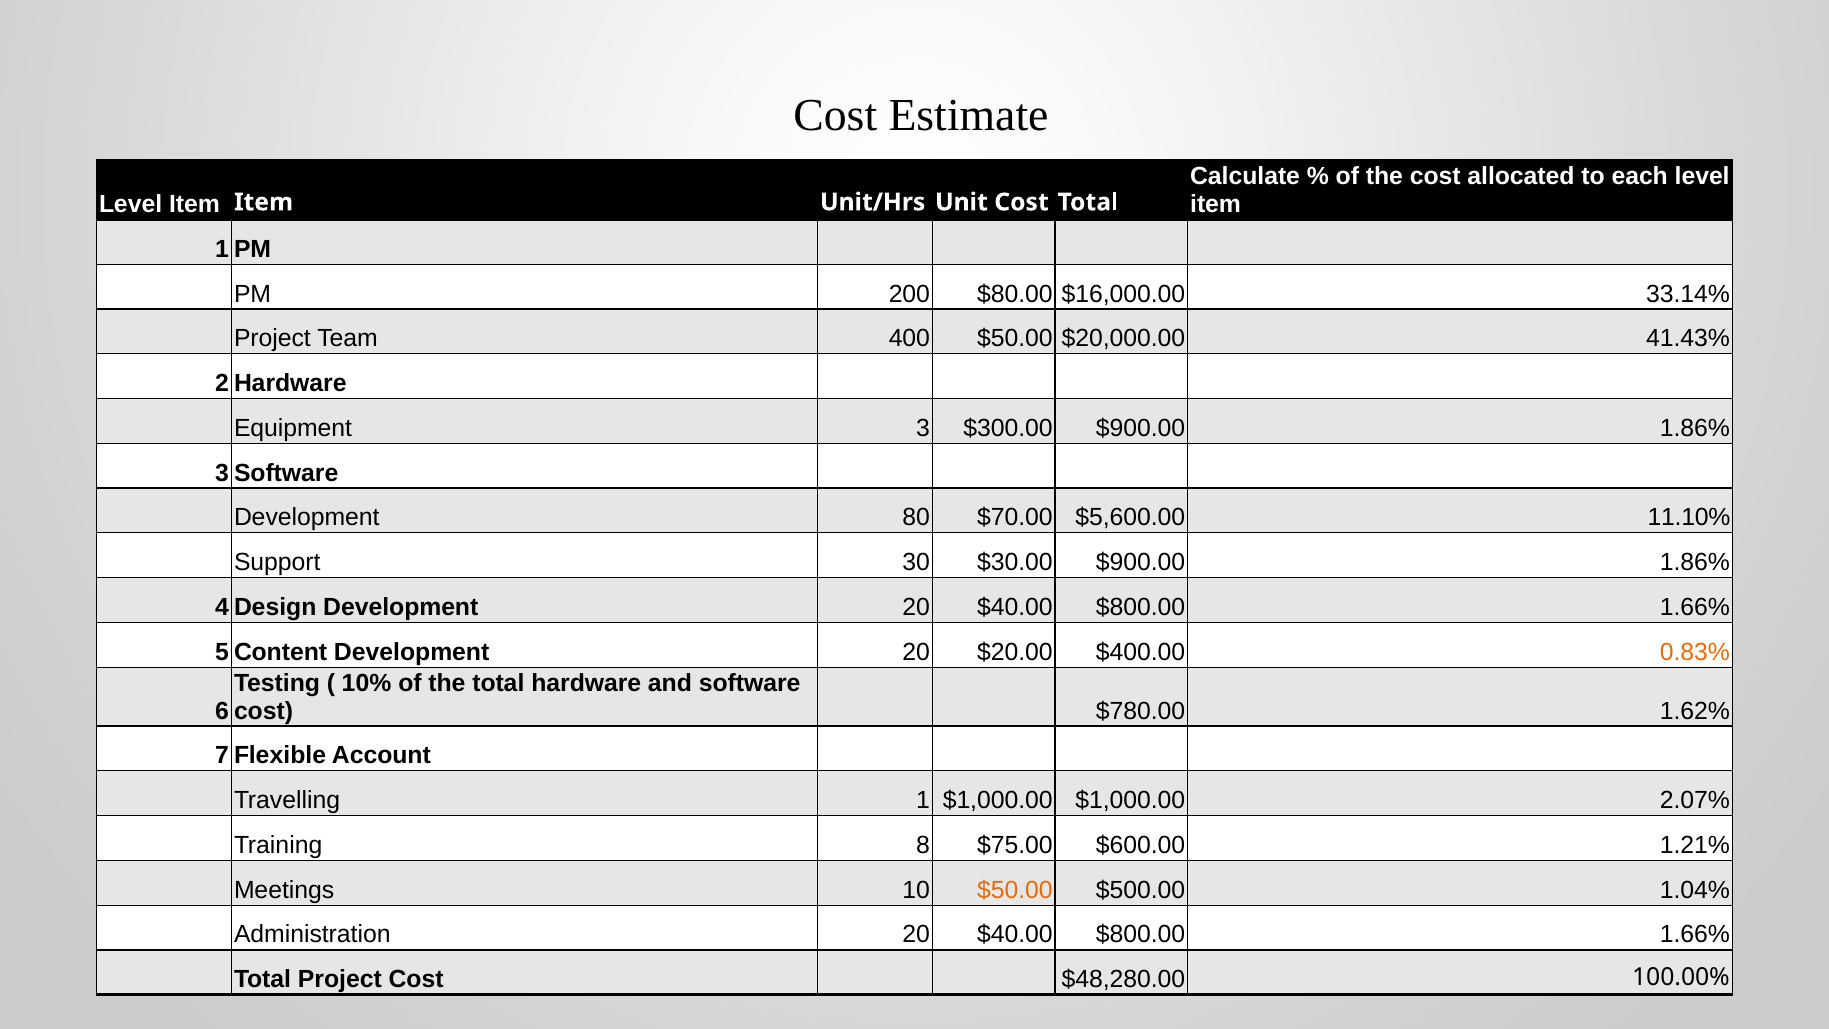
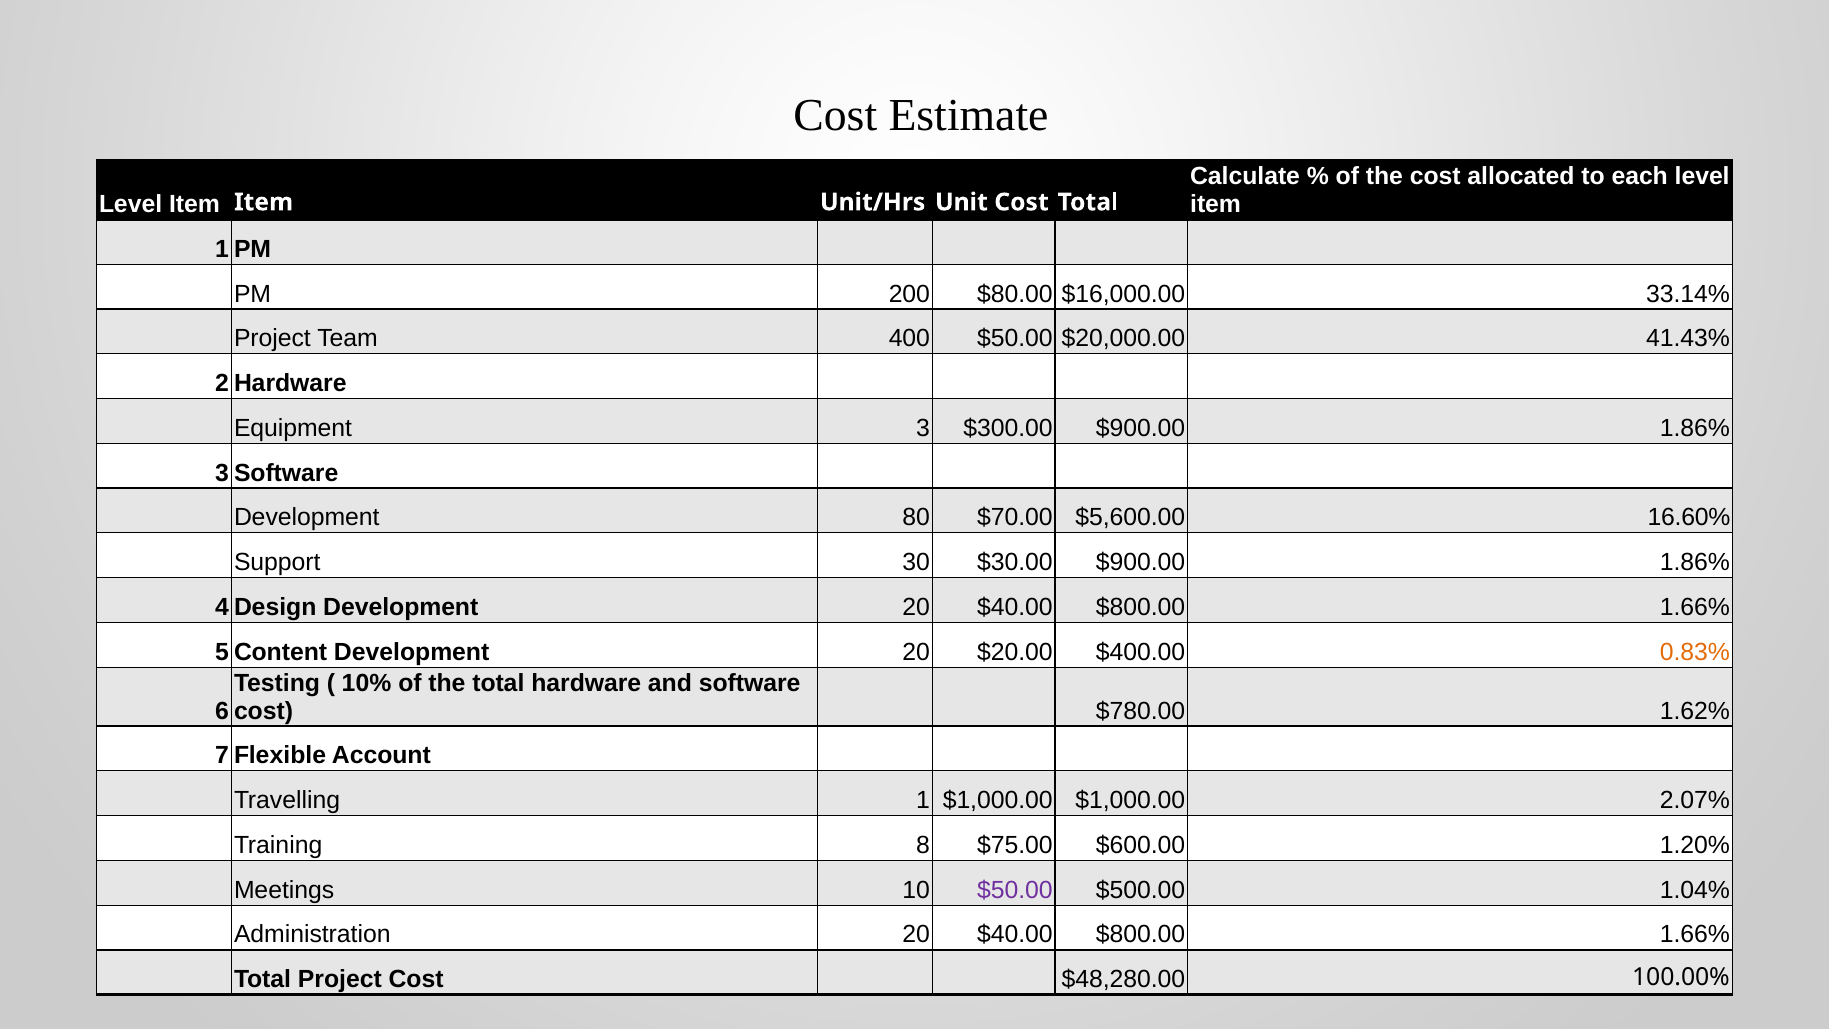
11.10%: 11.10% -> 16.60%
1.21%: 1.21% -> 1.20%
$50.00 at (1015, 890) colour: orange -> purple
